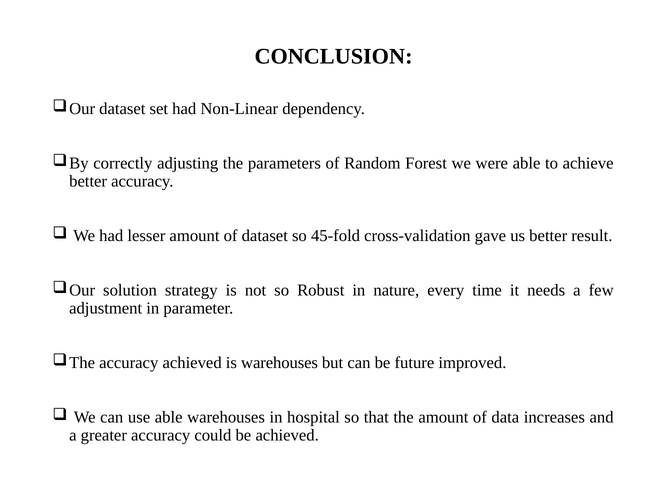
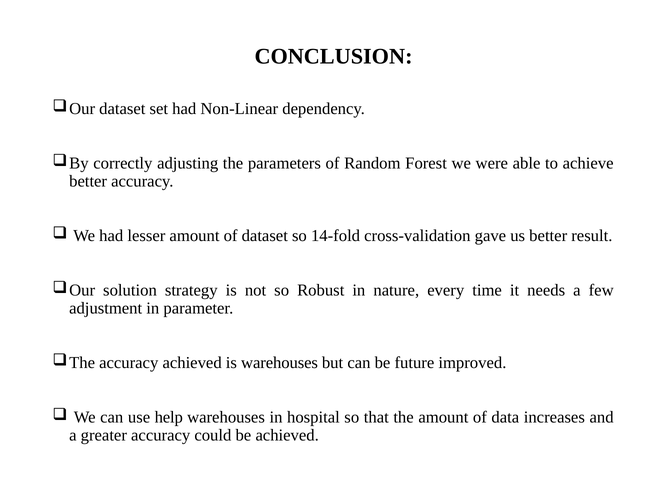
45-fold: 45-fold -> 14-fold
use able: able -> help
